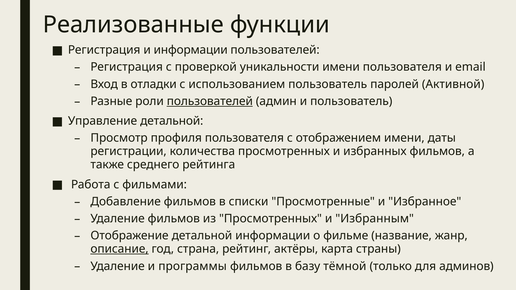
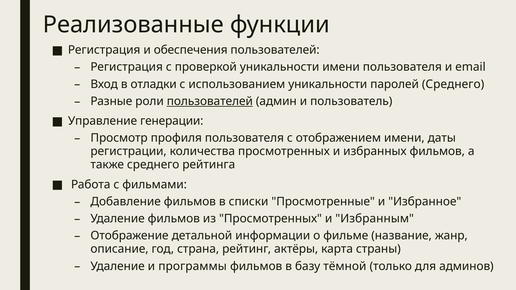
и информации: информации -> обеспечения
использованием пользователь: пользователь -> уникальности
паролей Активной: Активной -> Среднего
Управление детальной: детальной -> генерации
описание underline: present -> none
